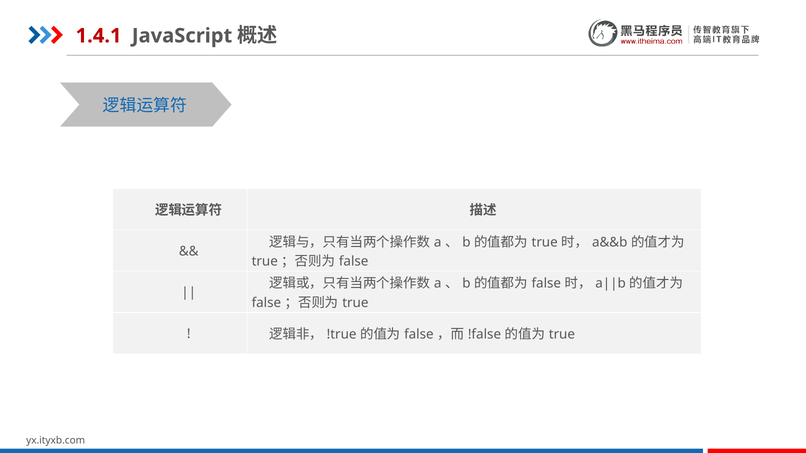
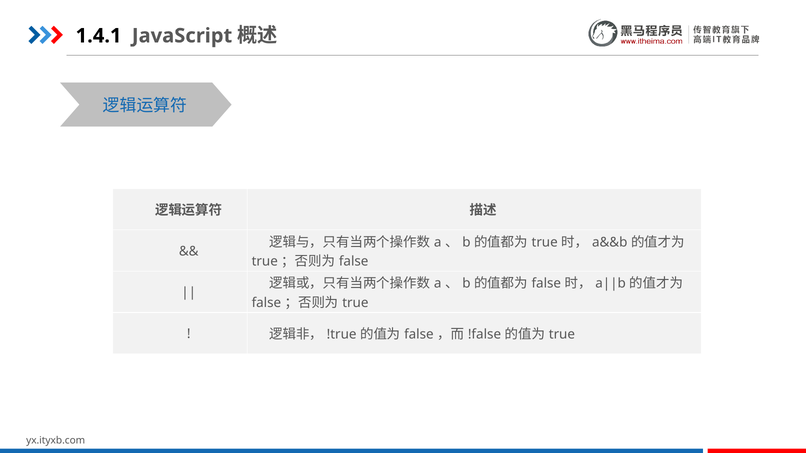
1.4.1 colour: red -> black
